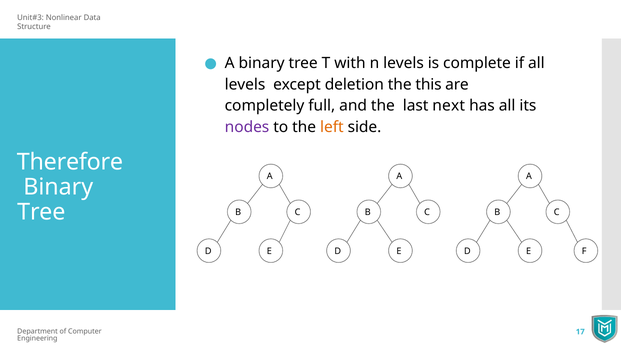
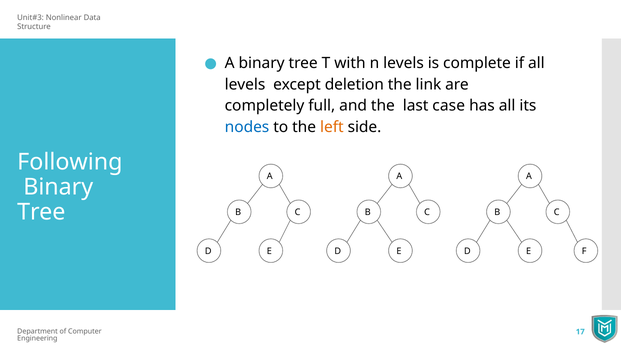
this: this -> link
next: next -> case
nodes colour: purple -> blue
Therefore: Therefore -> Following
